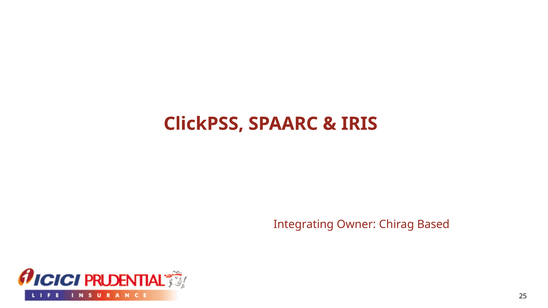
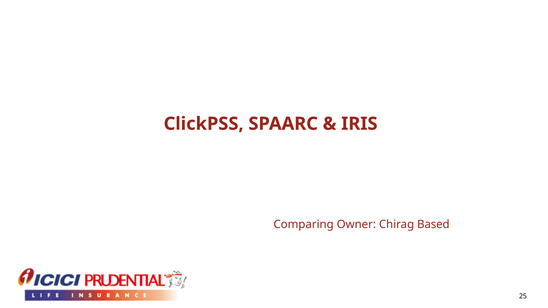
Integrating: Integrating -> Comparing
